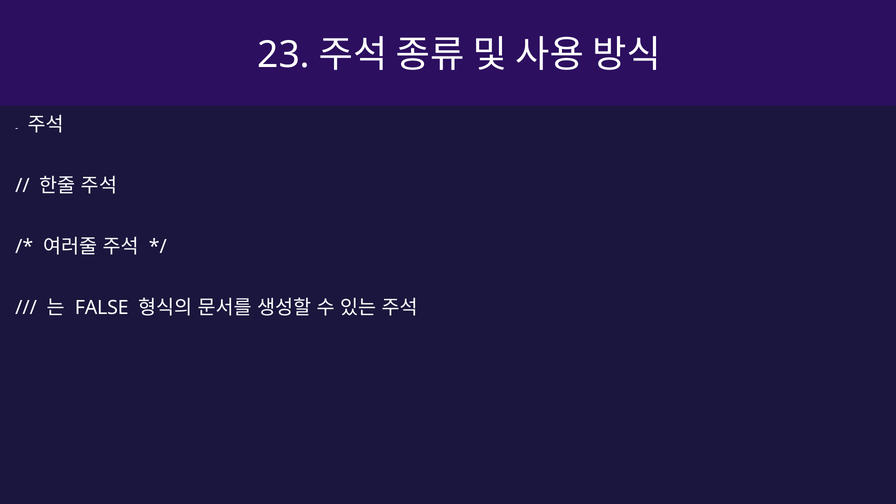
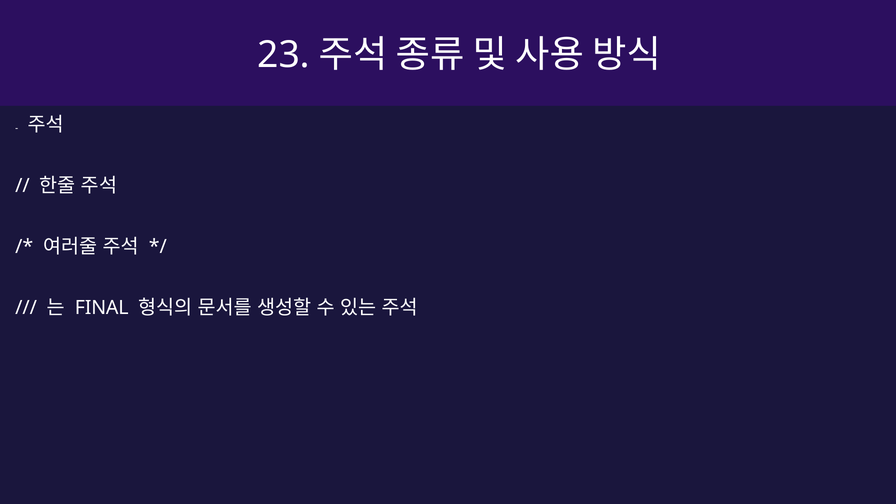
FALSE: FALSE -> FINAL
